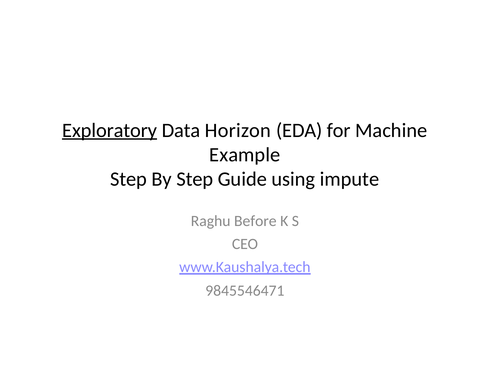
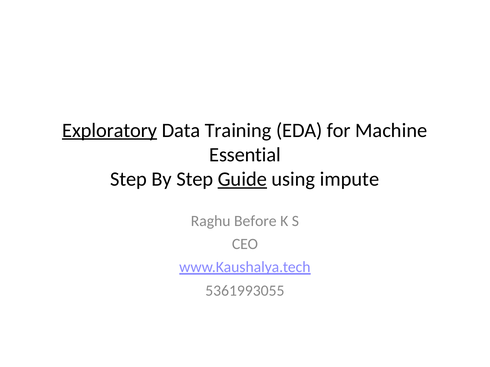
Horizon: Horizon -> Training
Example: Example -> Essential
Guide underline: none -> present
9845546471: 9845546471 -> 5361993055
